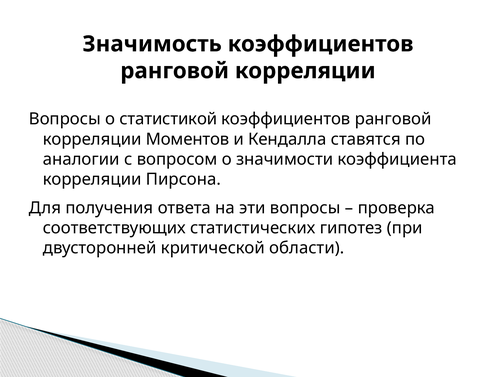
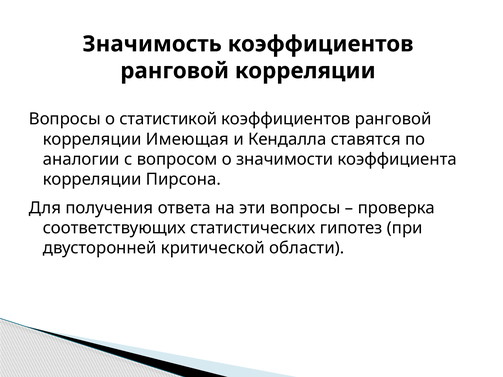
Моментов: Моментов -> Имеющая
